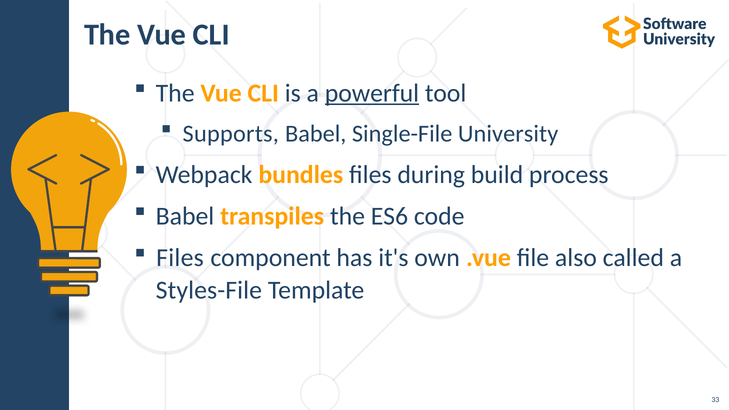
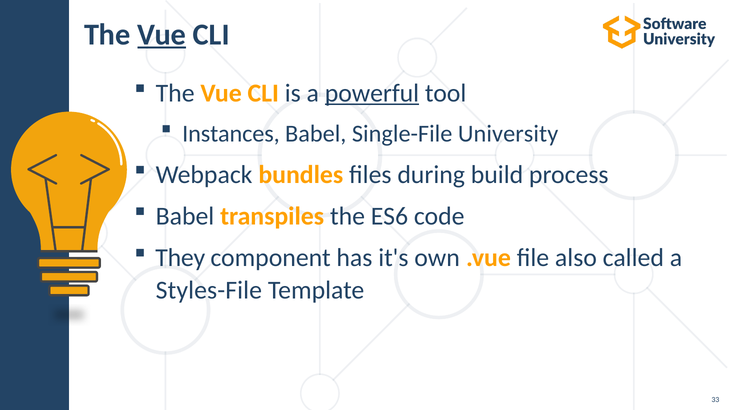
Vue at (162, 35) underline: none -> present
Supports: Supports -> Instances
Files at (180, 258): Files -> They
